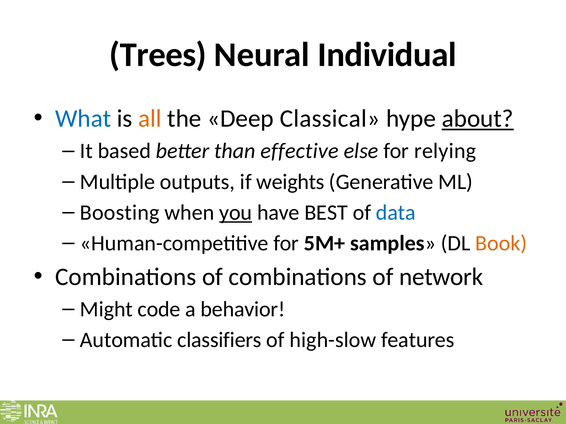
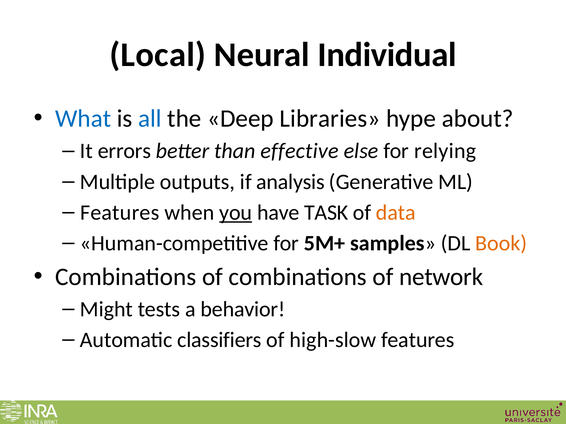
Trees: Trees -> Local
all colour: orange -> blue
Classical: Classical -> Libraries
about underline: present -> none
based: based -> errors
weights: weights -> analysis
Boosting at (120, 213): Boosting -> Features
BEST: BEST -> TASK
data colour: blue -> orange
code: code -> tests
